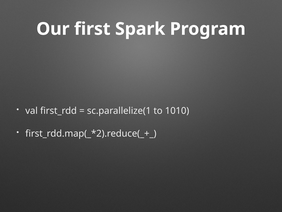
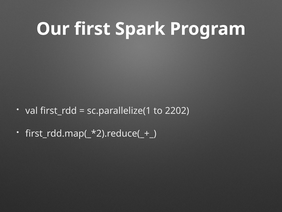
1010: 1010 -> 2202
